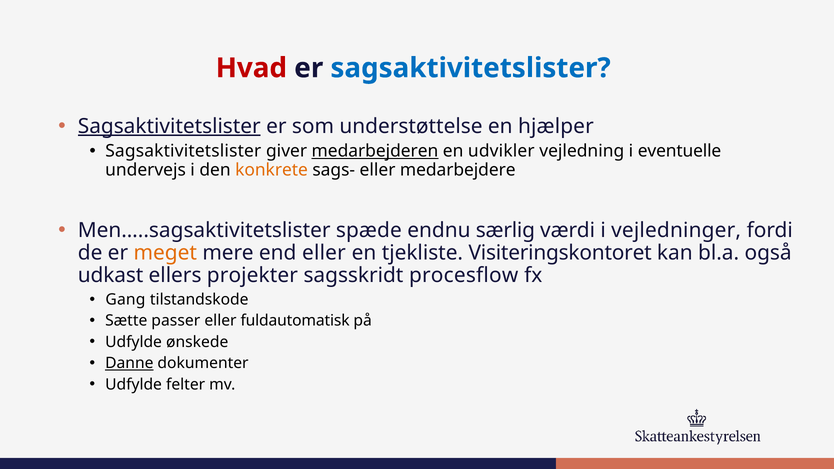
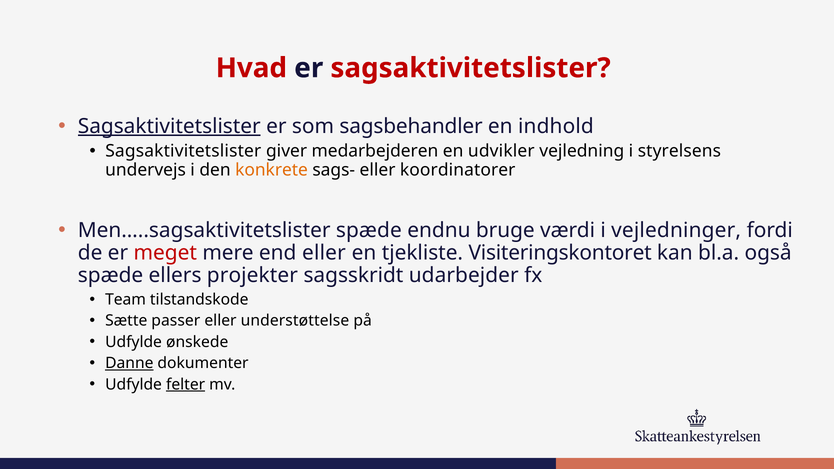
sagsaktivitetslister at (471, 68) colour: blue -> red
understøttelse: understøttelse -> sagsbehandler
hjælper: hjælper -> indhold
medarbejderen underline: present -> none
eventuelle: eventuelle -> styrelsens
medarbejdere: medarbejdere -> koordinatorer
særlig: særlig -> bruge
meget colour: orange -> red
udkast at (111, 276): udkast -> spæde
procesflow: procesflow -> udarbejder
Gang: Gang -> Team
fuldautomatisk: fuldautomatisk -> understøttelse
felter underline: none -> present
